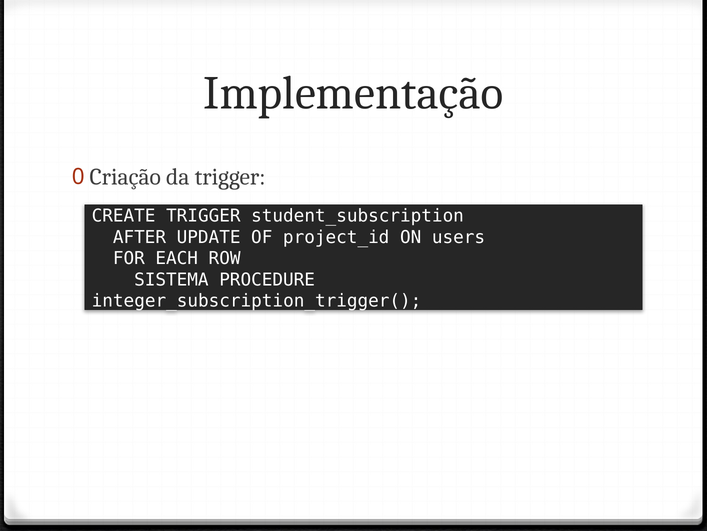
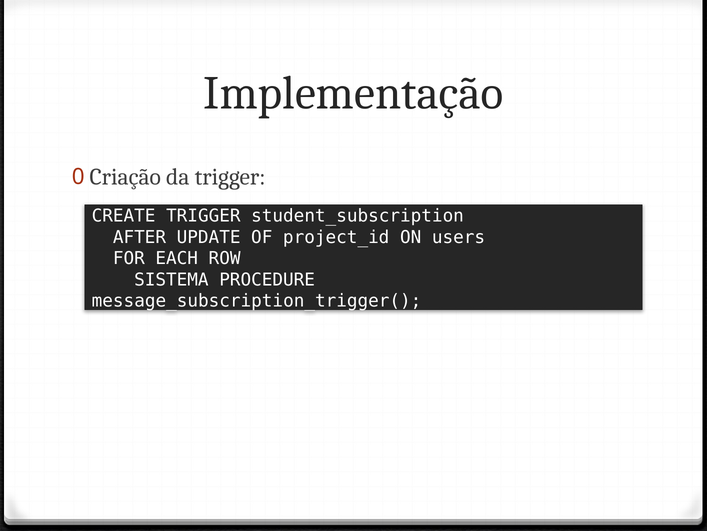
integer_subscription_trigger(: integer_subscription_trigger( -> message_subscription_trigger(
